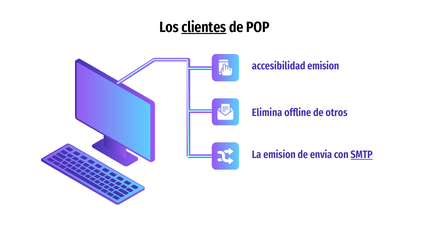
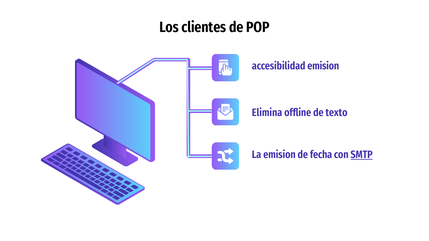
clientes underline: present -> none
otros: otros -> texto
envia: envia -> fecha
